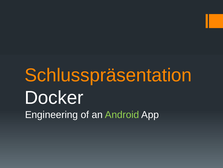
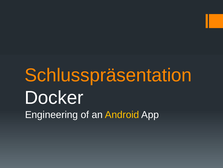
Android colour: light green -> yellow
